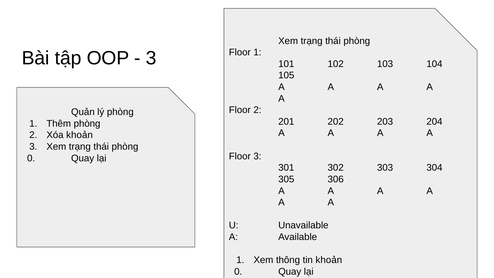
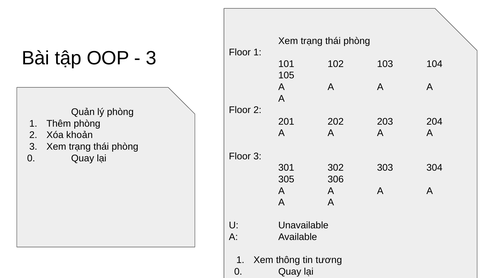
tin khoản: khoản -> tương
